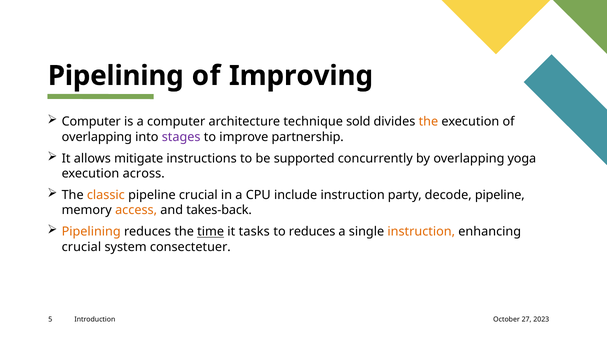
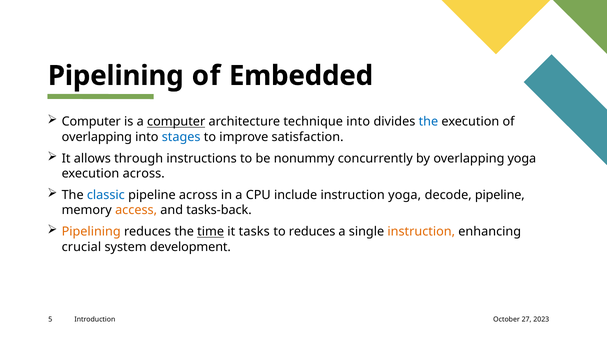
Improving: Improving -> Embedded
computer at (176, 122) underline: none -> present
technique sold: sold -> into
the at (428, 122) colour: orange -> blue
stages colour: purple -> blue
partnership: partnership -> satisfaction
mitigate: mitigate -> through
supported: supported -> nonummy
classic colour: orange -> blue
pipeline crucial: crucial -> across
instruction party: party -> yoga
takes-back: takes-back -> tasks-back
consectetuer: consectetuer -> development
